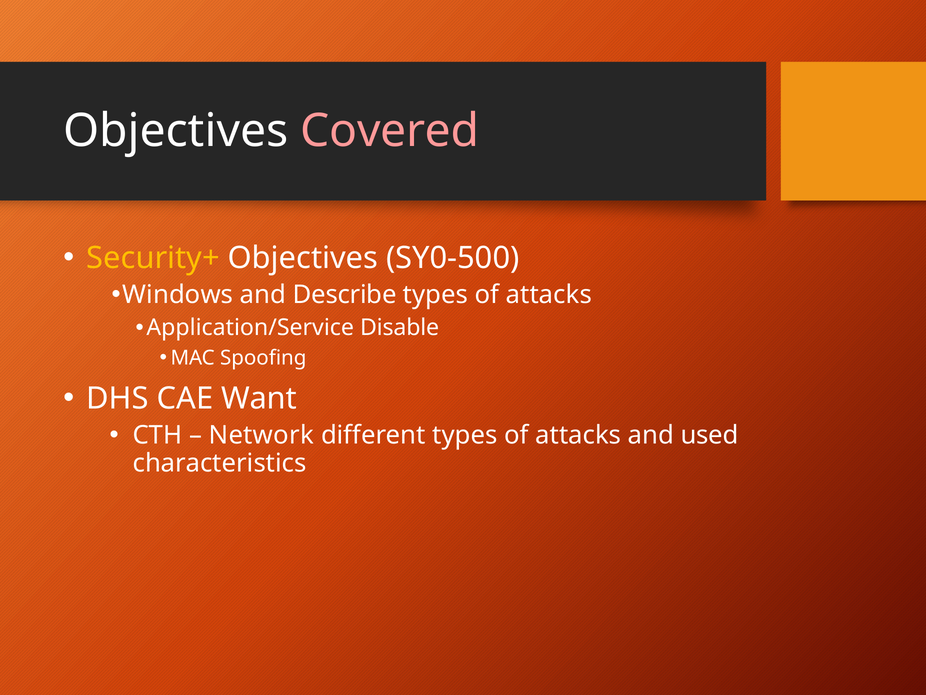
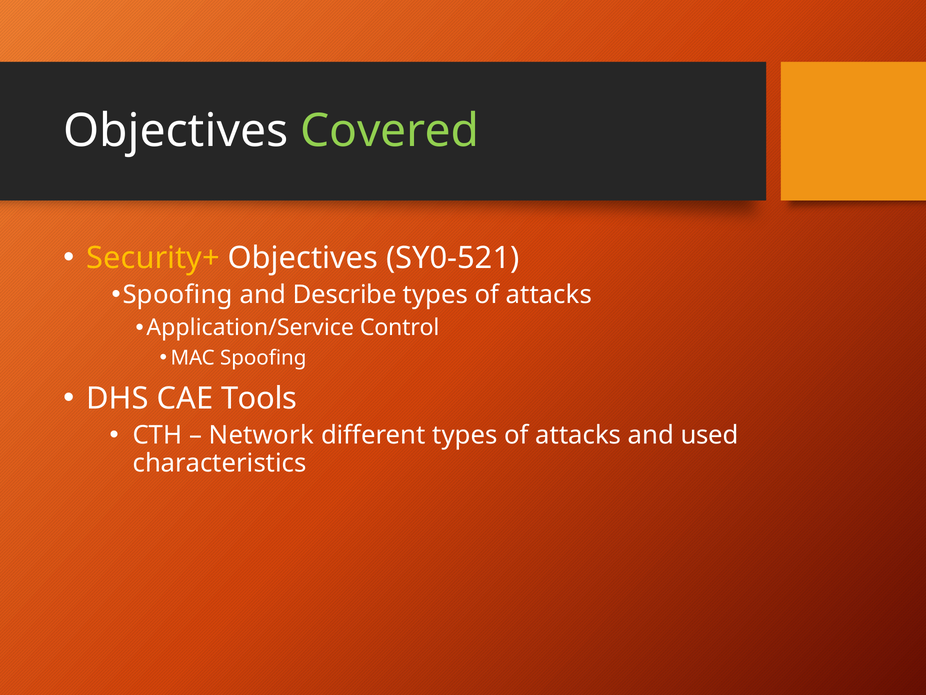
Covered colour: pink -> light green
SY0-500: SY0-500 -> SY0-521
Windows at (178, 295): Windows -> Spoofing
Disable: Disable -> Control
Want: Want -> Tools
